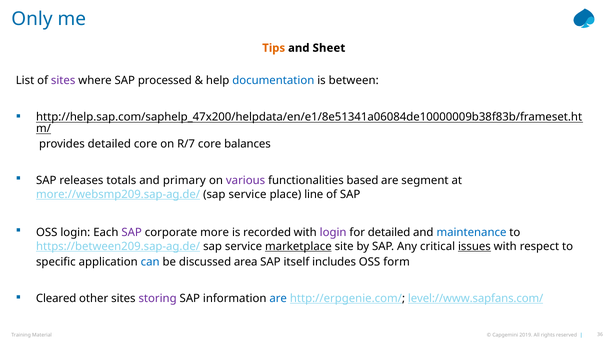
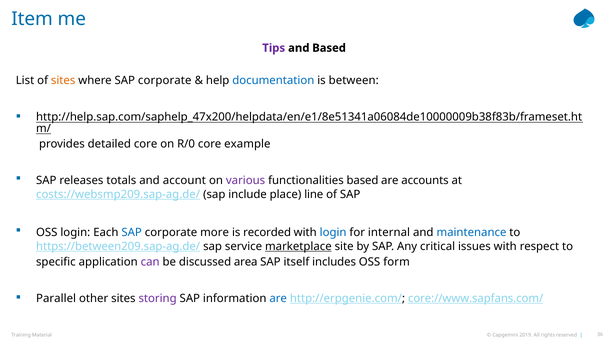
Only: Only -> Item
Tips colour: orange -> purple
and Sheet: Sheet -> Based
sites at (63, 81) colour: purple -> orange
where SAP processed: processed -> corporate
R/7: R/7 -> R/0
balances: balances -> example
primary: primary -> account
segment: segment -> accounts
more://websmp209.sap-ag.de/: more://websmp209.sap-ag.de/ -> costs://websmp209.sap-ag.de/
service at (247, 194): service -> include
SAP at (132, 233) colour: purple -> blue
login at (333, 233) colour: purple -> blue
for detailed: detailed -> internal
issues underline: present -> none
can colour: blue -> purple
Cleared: Cleared -> Parallel
level://www.sapfans.com/: level://www.sapfans.com/ -> core://www.sapfans.com/
